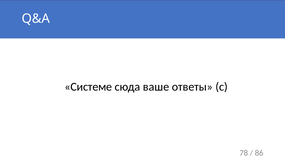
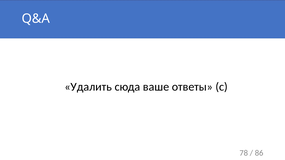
Системе: Системе -> Удалить
